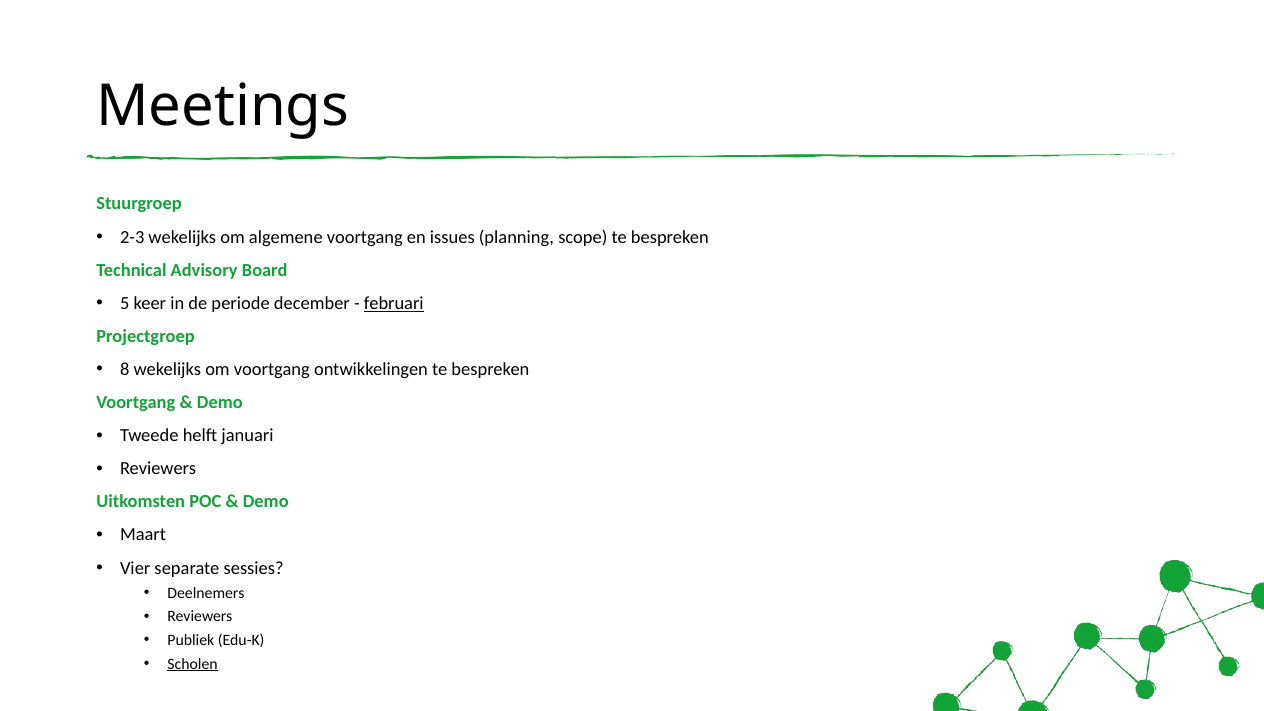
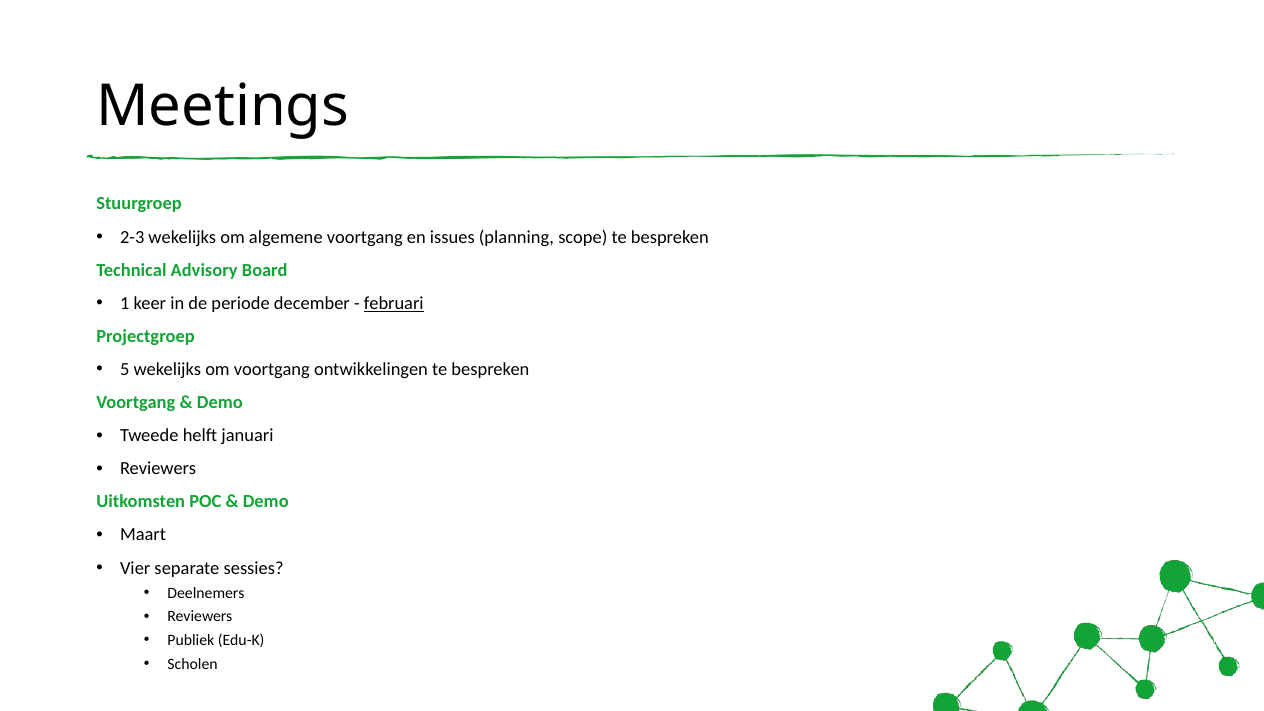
5: 5 -> 1
8: 8 -> 5
Scholen underline: present -> none
